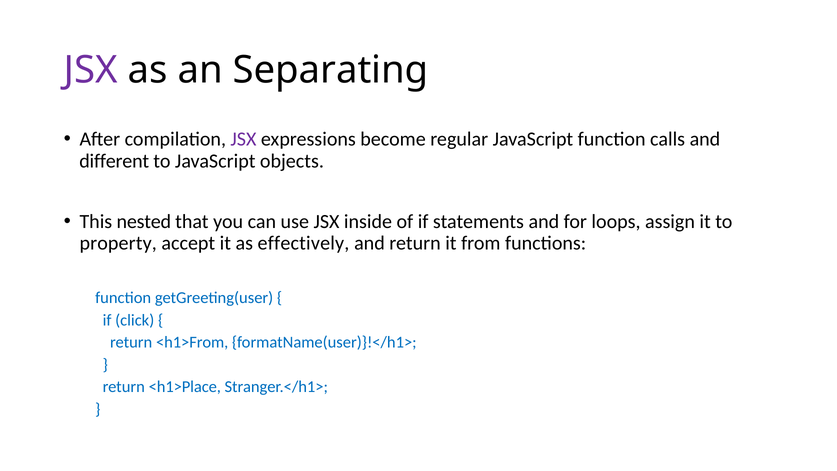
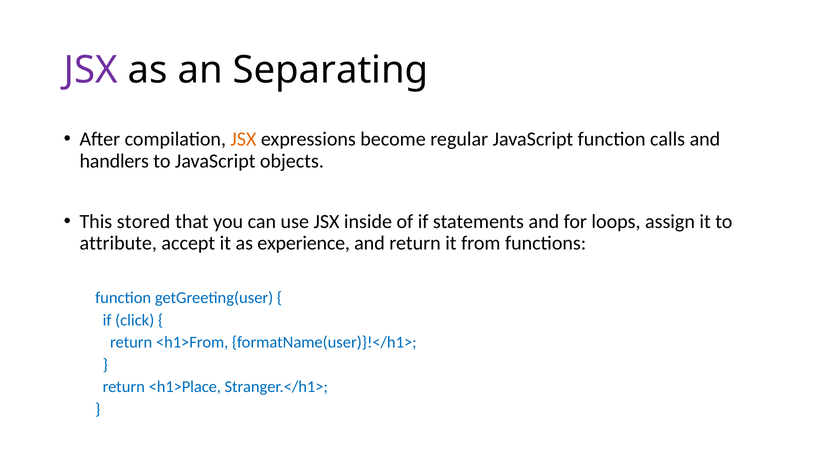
JSX at (243, 139) colour: purple -> orange
different: different -> handlers
nested: nested -> stored
property: property -> attribute
effectively: effectively -> experience
